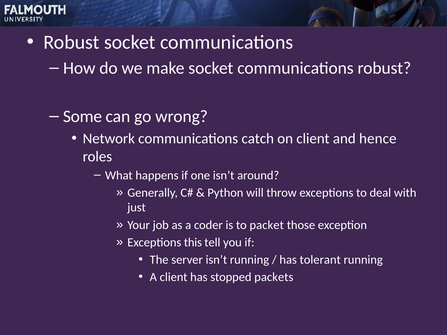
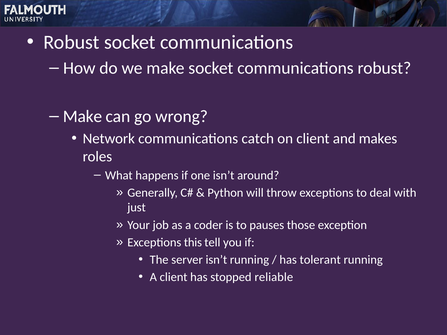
Some at (82, 117): Some -> Make
hence: hence -> makes
packet: packet -> pauses
packets: packets -> reliable
